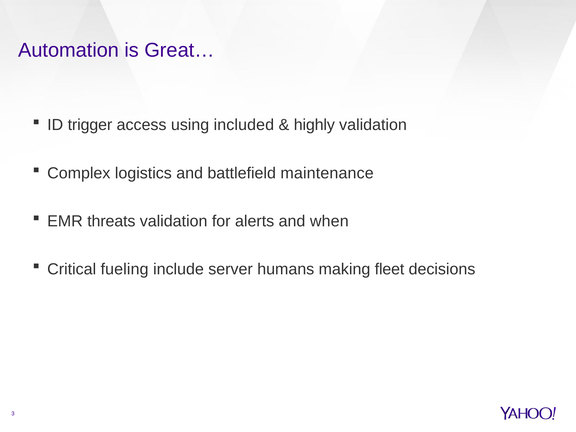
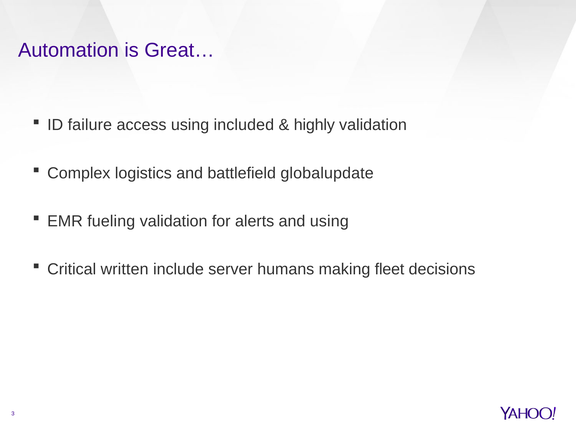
trigger: trigger -> failure
maintenance: maintenance -> globalupdate
threats: threats -> fueling
and when: when -> using
fueling: fueling -> written
